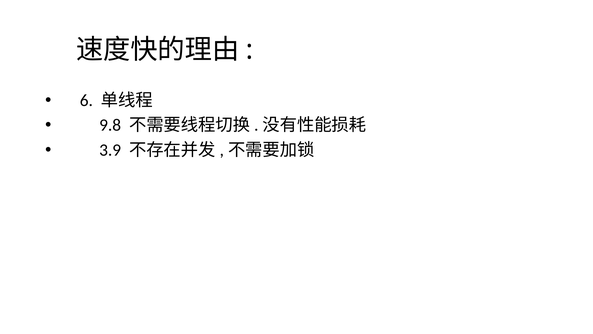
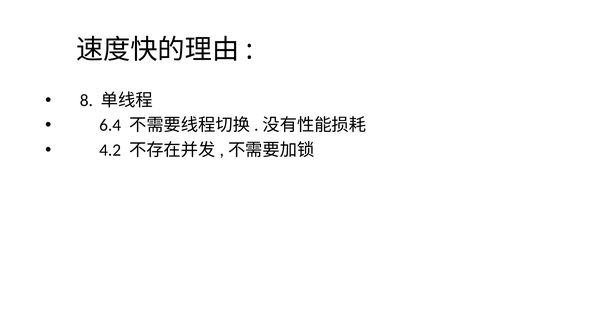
6: 6 -> 8
9.8: 9.8 -> 6.4
3.9: 3.9 -> 4.2
